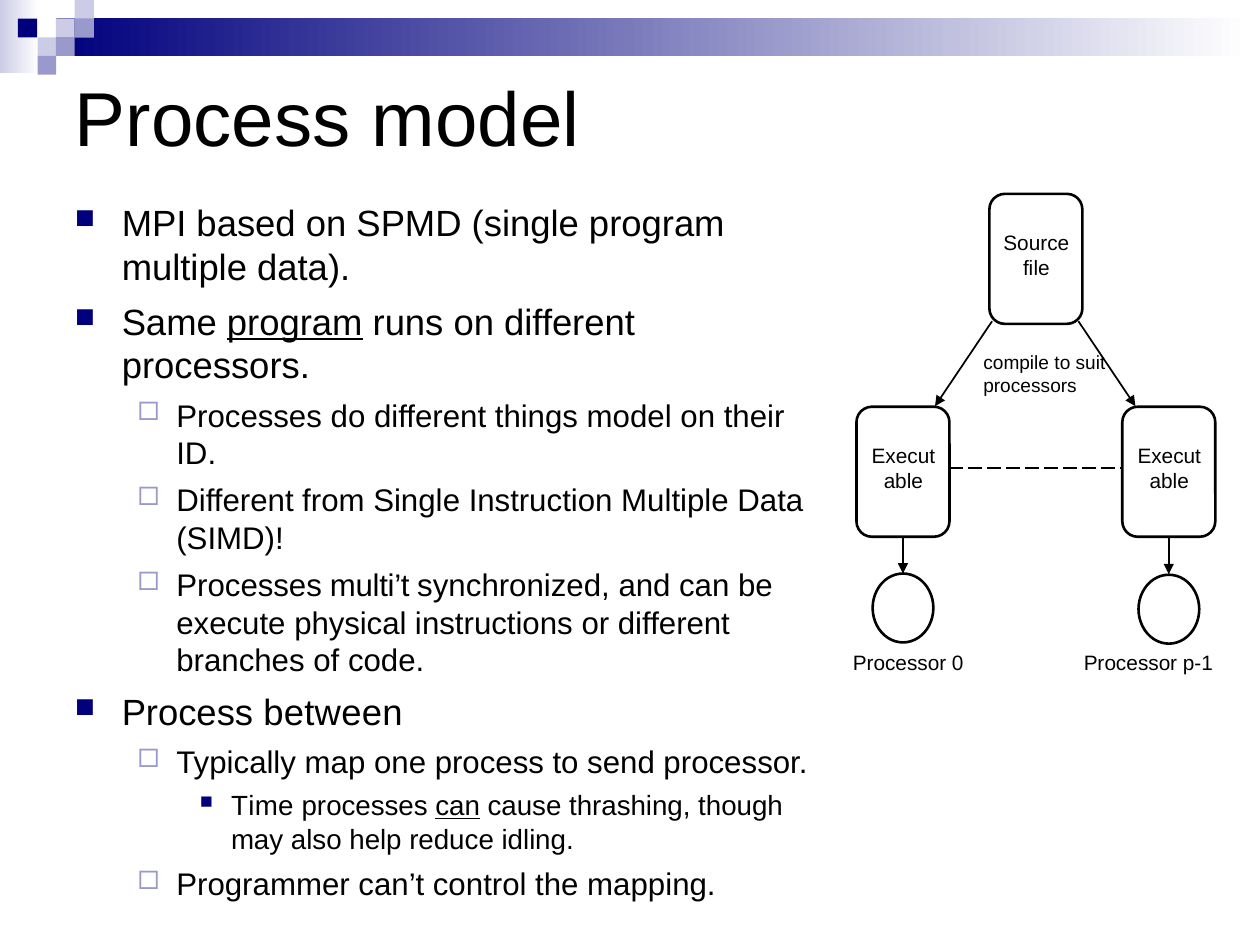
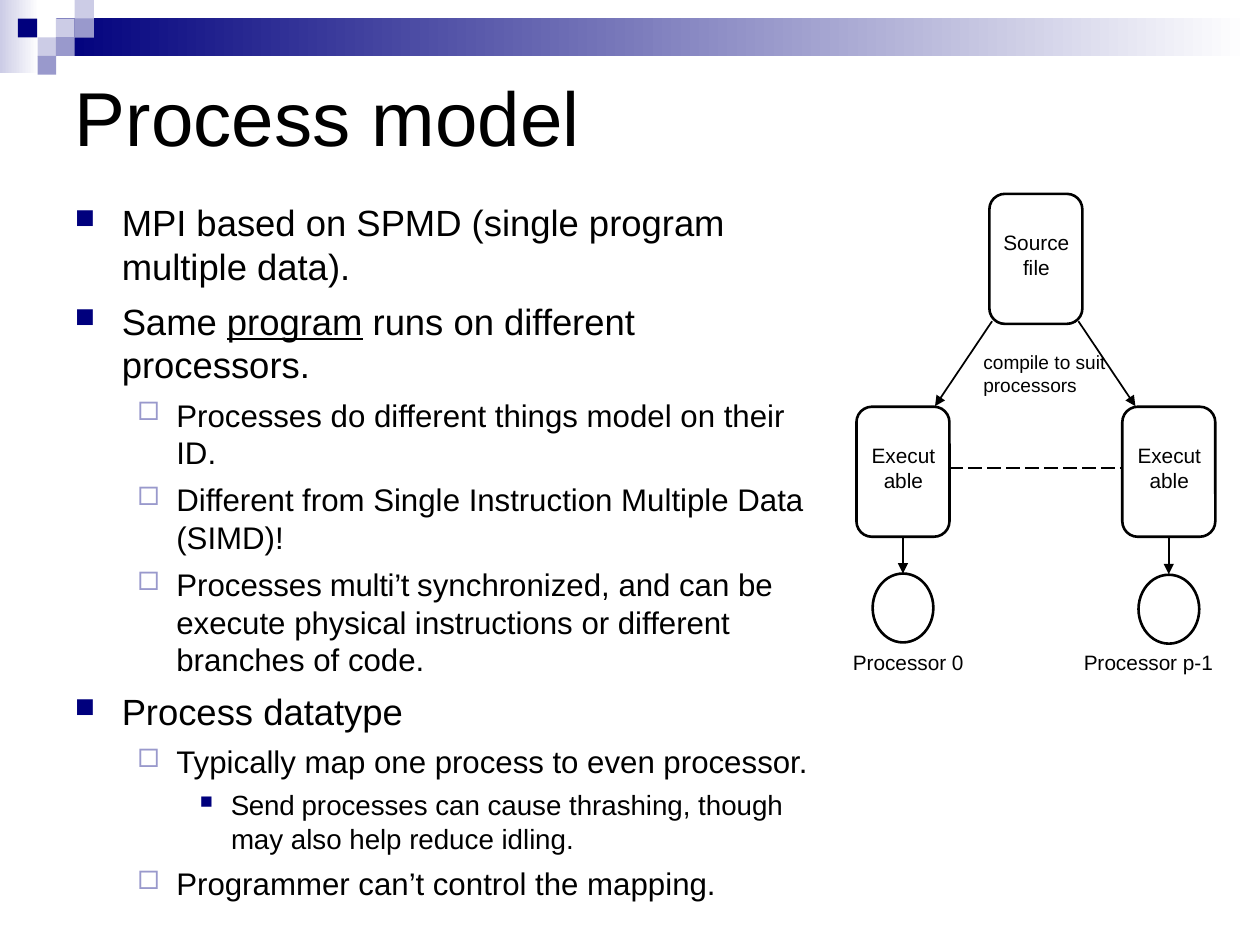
between: between -> datatype
send: send -> even
Time: Time -> Send
can at (458, 806) underline: present -> none
